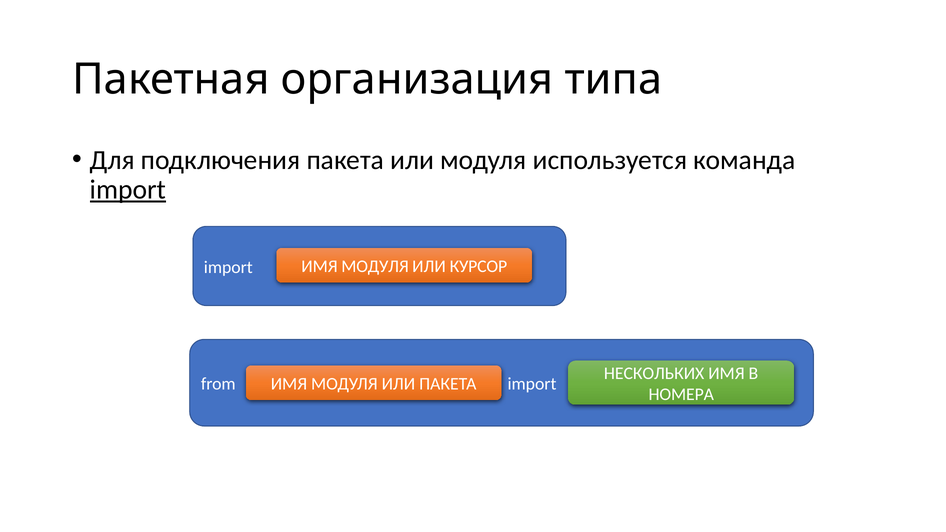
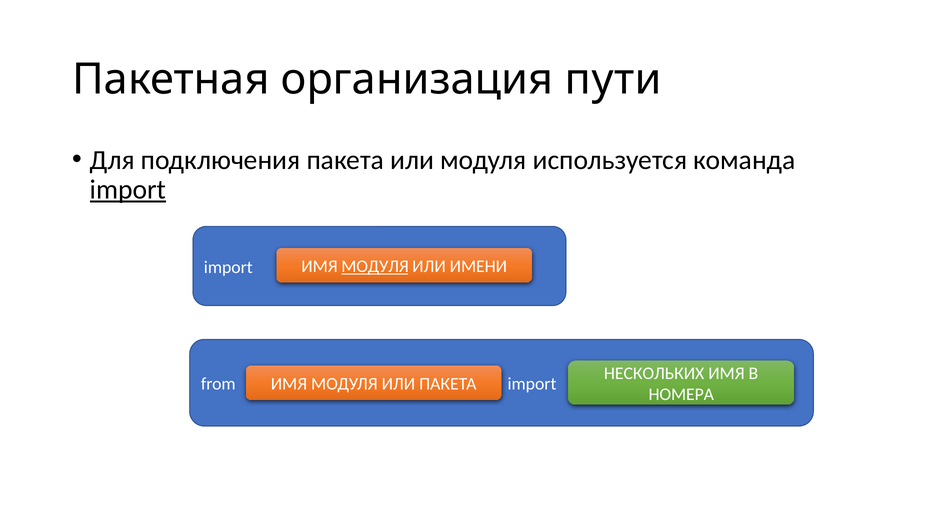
типа: типа -> пути
МОДУЛЯ at (375, 266) underline: none -> present
КУРСОР: КУРСОР -> ИМЕНИ
